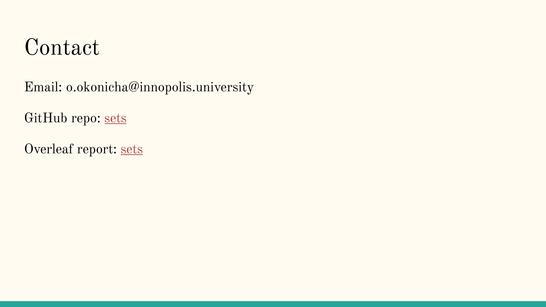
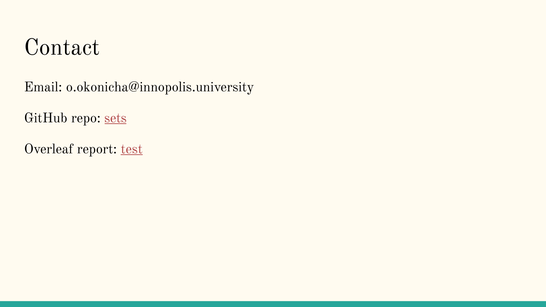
report sets: sets -> test
